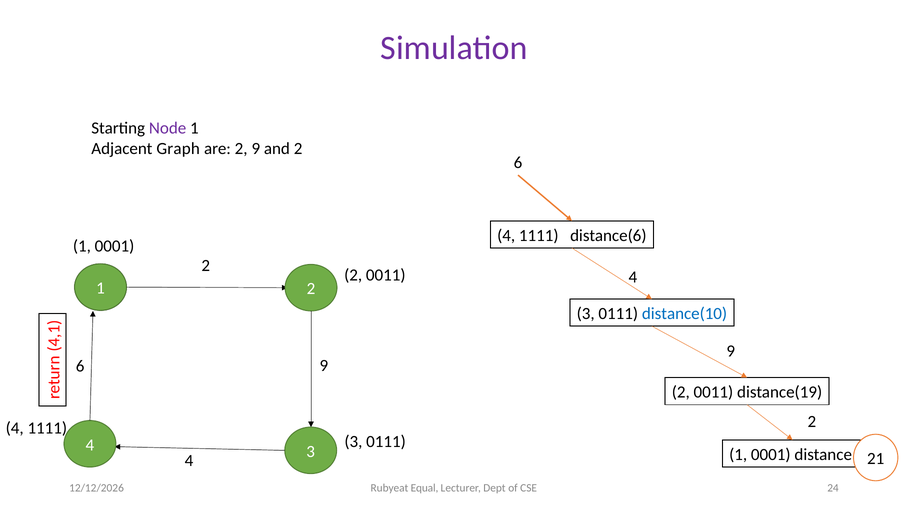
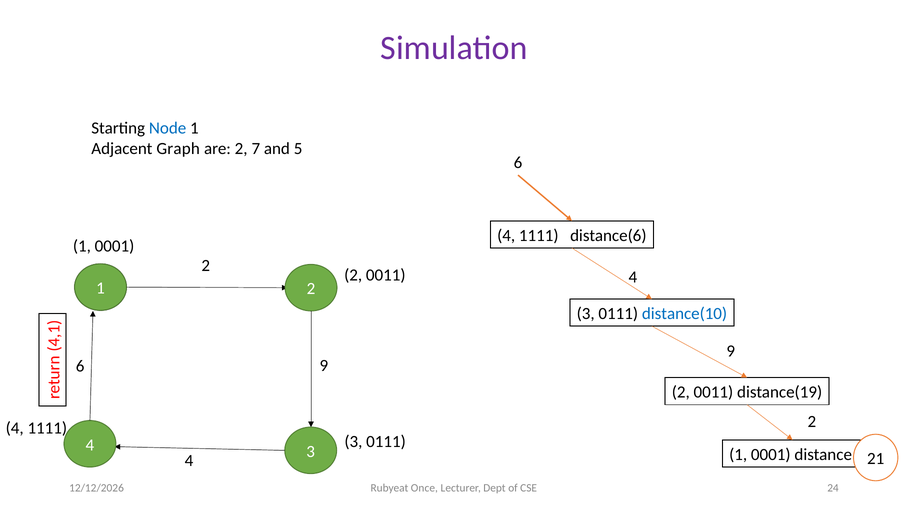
Node colour: purple -> blue
2 9: 9 -> 7
and 2: 2 -> 5
Equal: Equal -> Once
